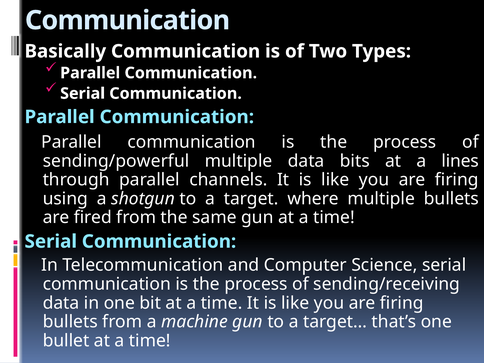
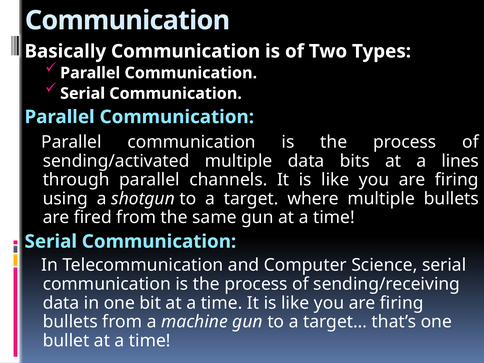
sending/powerful: sending/powerful -> sending/activated
